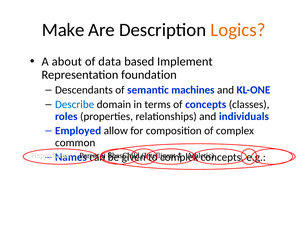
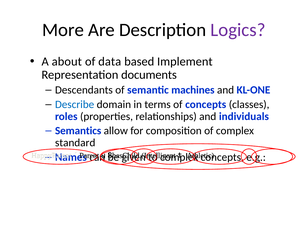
Make: Make -> More
Logics colour: orange -> purple
foundation: foundation -> documents
Employed: Employed -> Semantics
common: common -> standard
